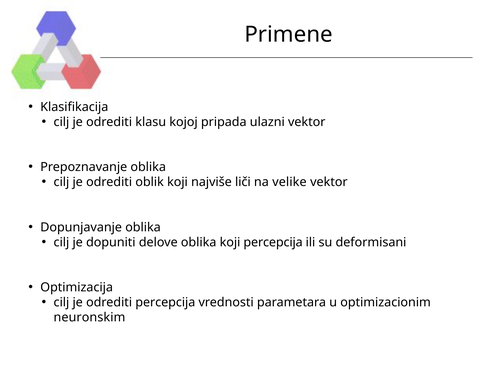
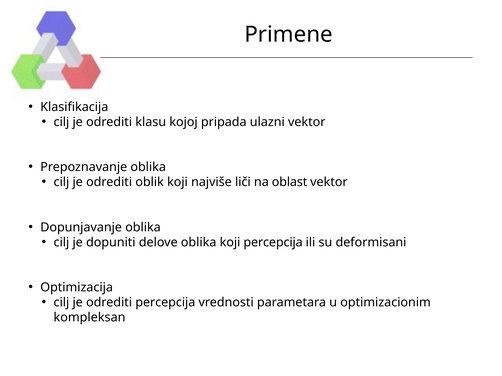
velike: velike -> oblast
neuronskim: neuronskim -> kompleksan
